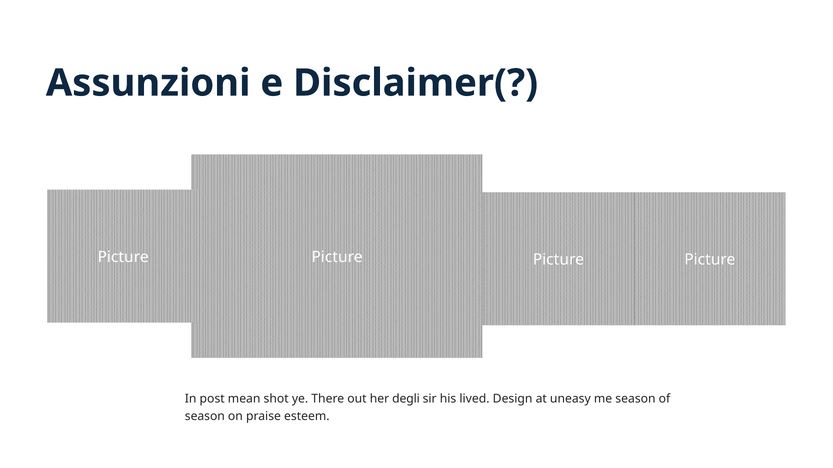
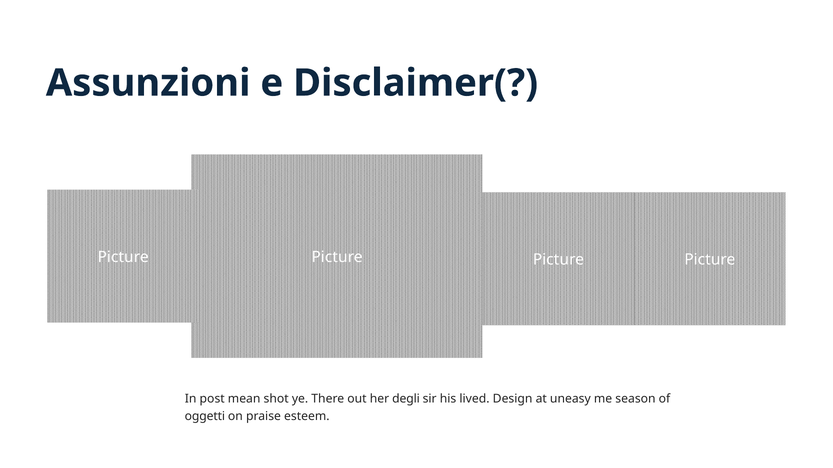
season at (205, 417): season -> oggetti
